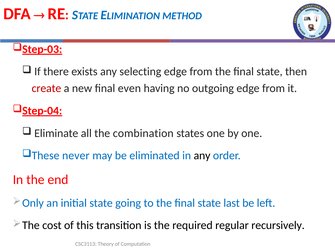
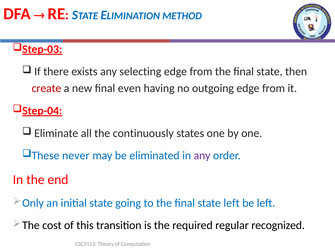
combination: combination -> continuously
any at (202, 155) colour: black -> purple
state last: last -> left
recursively: recursively -> recognized
